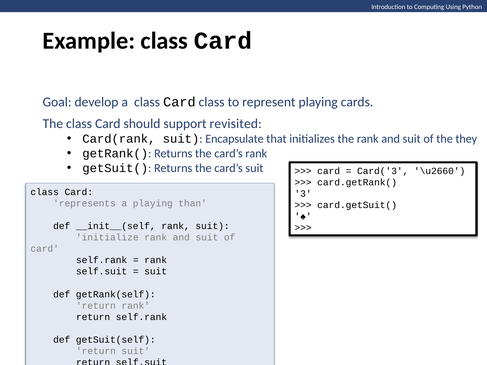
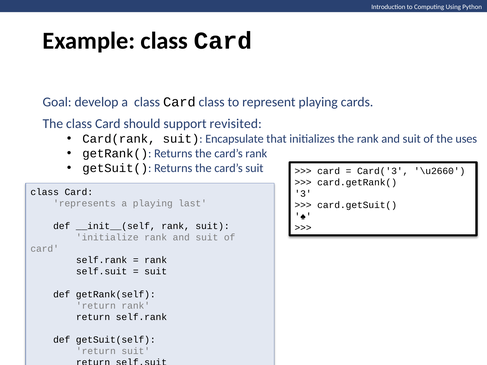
they: they -> uses
than: than -> last
